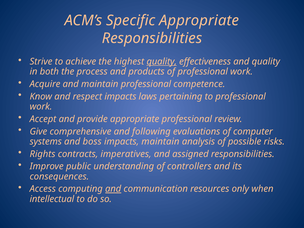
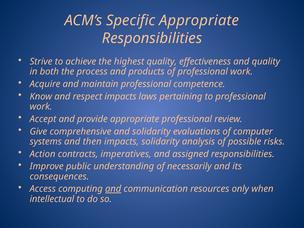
quality at (162, 62) underline: present -> none
and following: following -> solidarity
boss: boss -> then
impacts maintain: maintain -> solidarity
Rights: Rights -> Action
controllers: controllers -> necessarily
